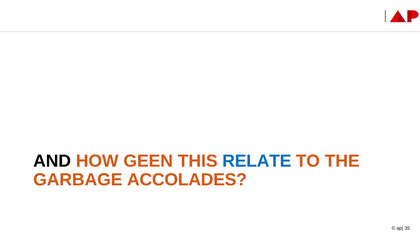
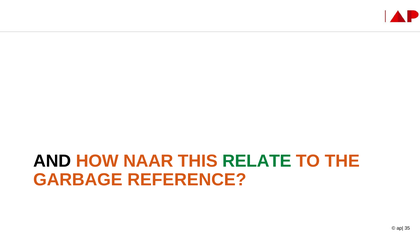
GEEN: GEEN -> NAAR
RELATE colour: blue -> green
ACCOLADES: ACCOLADES -> REFERENCE
